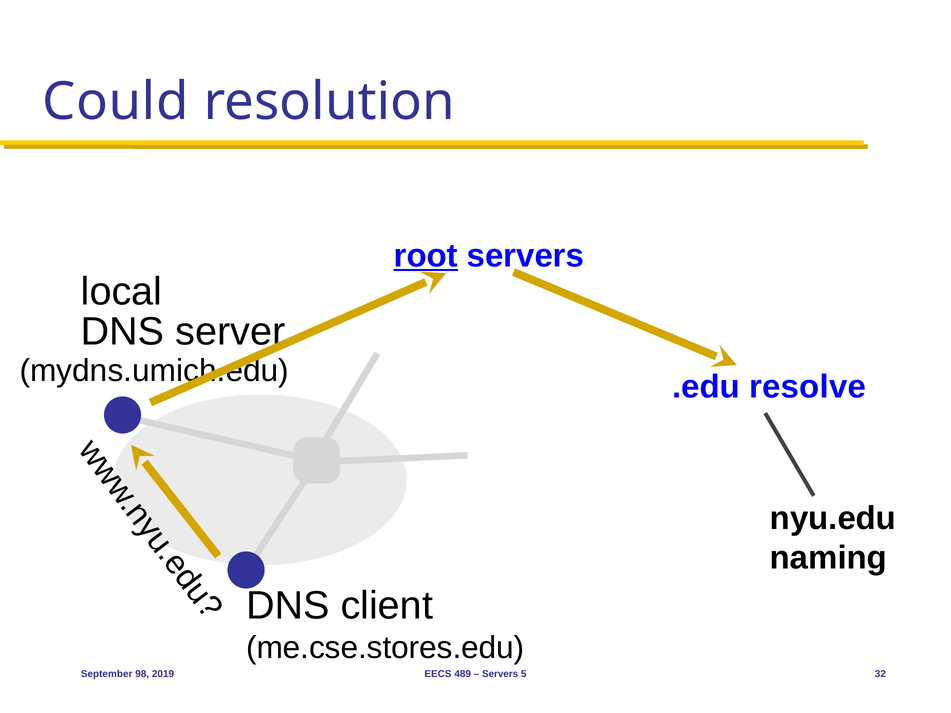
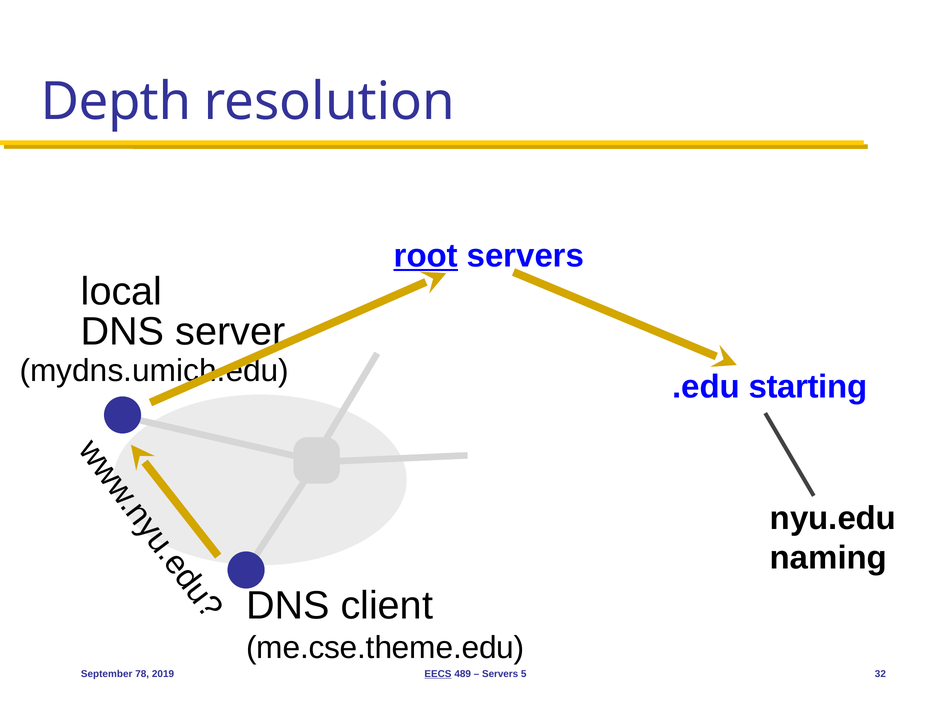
Could: Could -> Depth
resolve: resolve -> starting
me.cse.stores.edu: me.cse.stores.edu -> me.cse.theme.edu
98: 98 -> 78
EECS underline: none -> present
